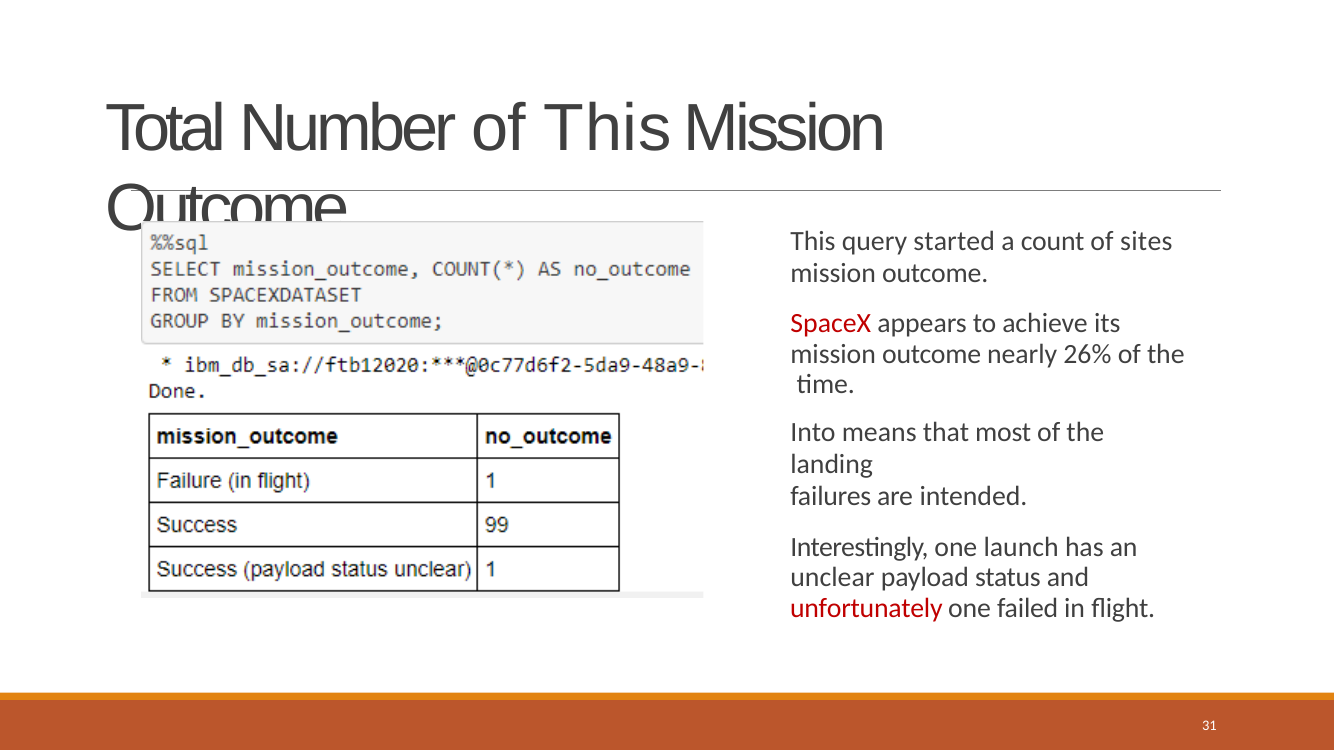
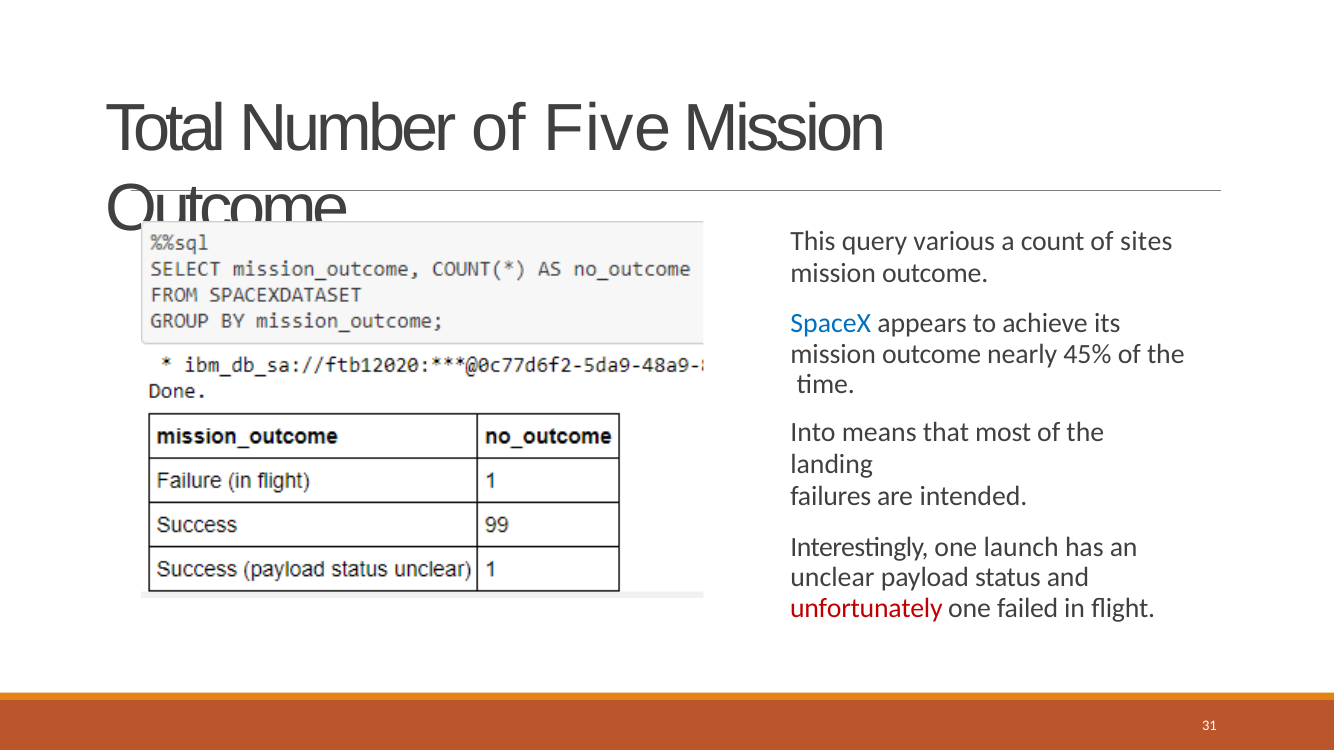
of This: This -> Five
started: started -> various
SpaceX colour: red -> blue
26%: 26% -> 45%
